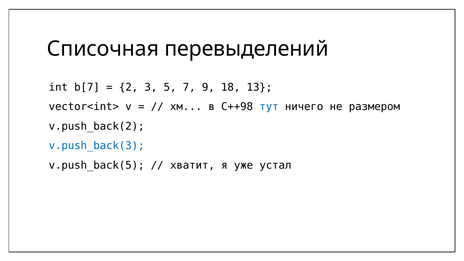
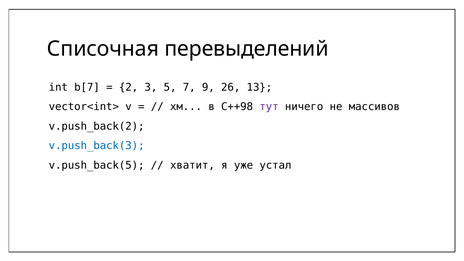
18: 18 -> 26
тут colour: blue -> purple
размером: размером -> массивов
